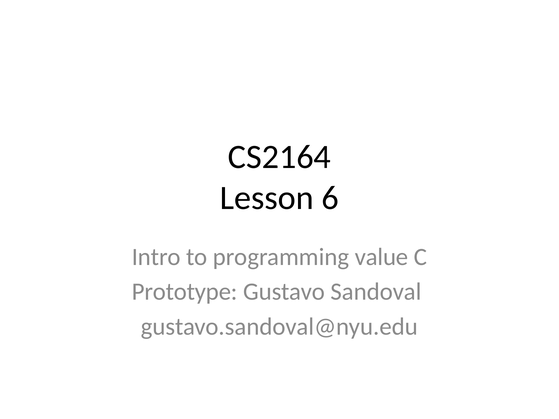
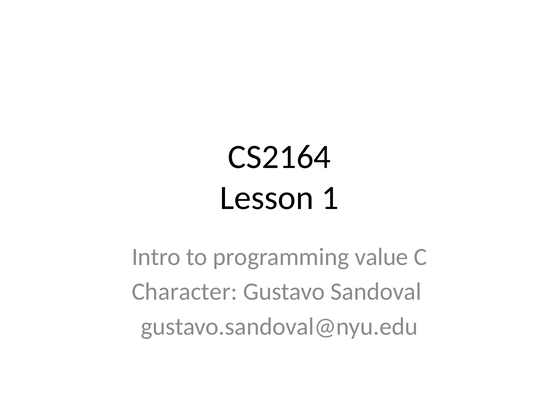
6: 6 -> 1
Prototype: Prototype -> Character
